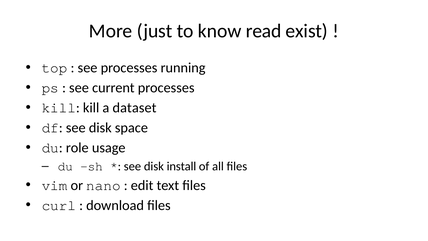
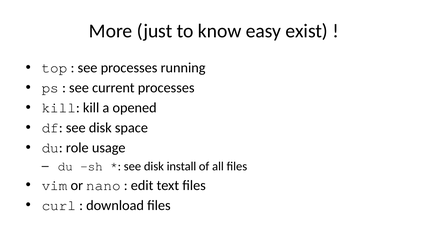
read: read -> easy
dataset: dataset -> opened
